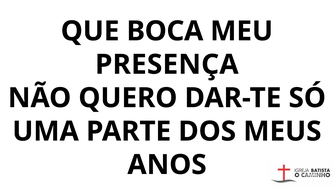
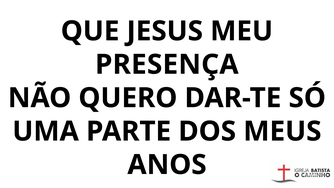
BOCA: BOCA -> JESUS
